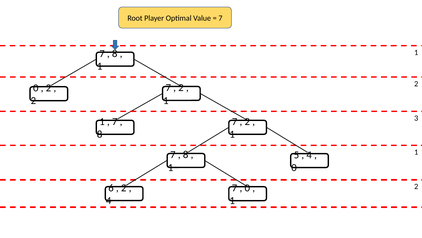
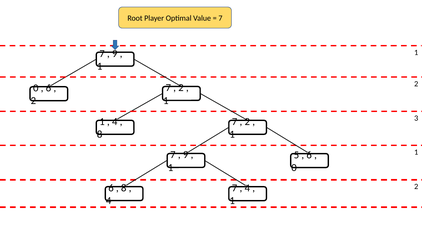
8 at (115, 53): 8 -> 9
2 at (48, 88): 2 -> 6
7 at (115, 121): 7 -> 4
8 at (186, 154): 8 -> 9
4 at (309, 155): 4 -> 6
2 at (124, 187): 2 -> 8
0 at (247, 188): 0 -> 4
